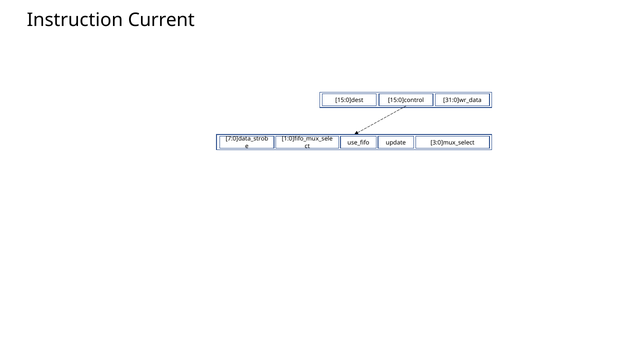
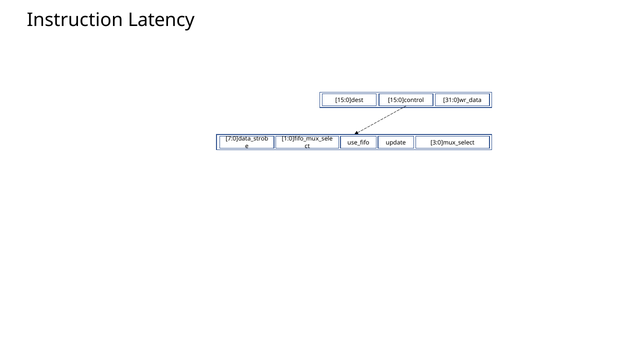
Current: Current -> Latency
